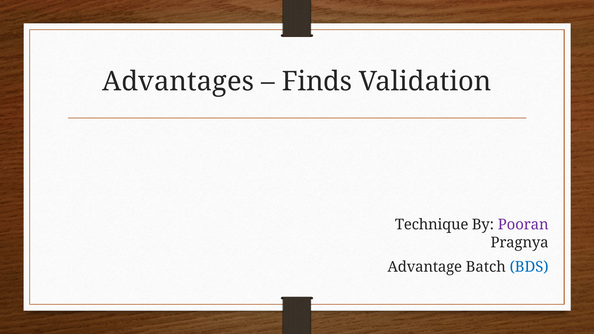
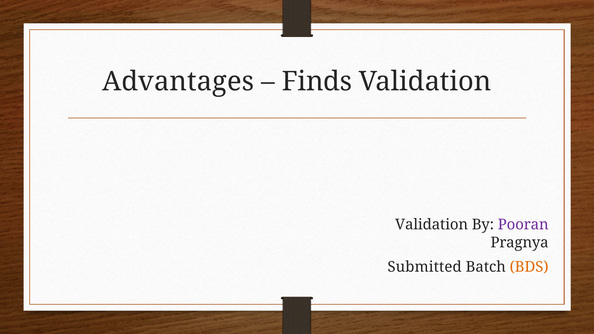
Technique at (432, 225): Technique -> Validation
Advantage: Advantage -> Submitted
BDS colour: blue -> orange
